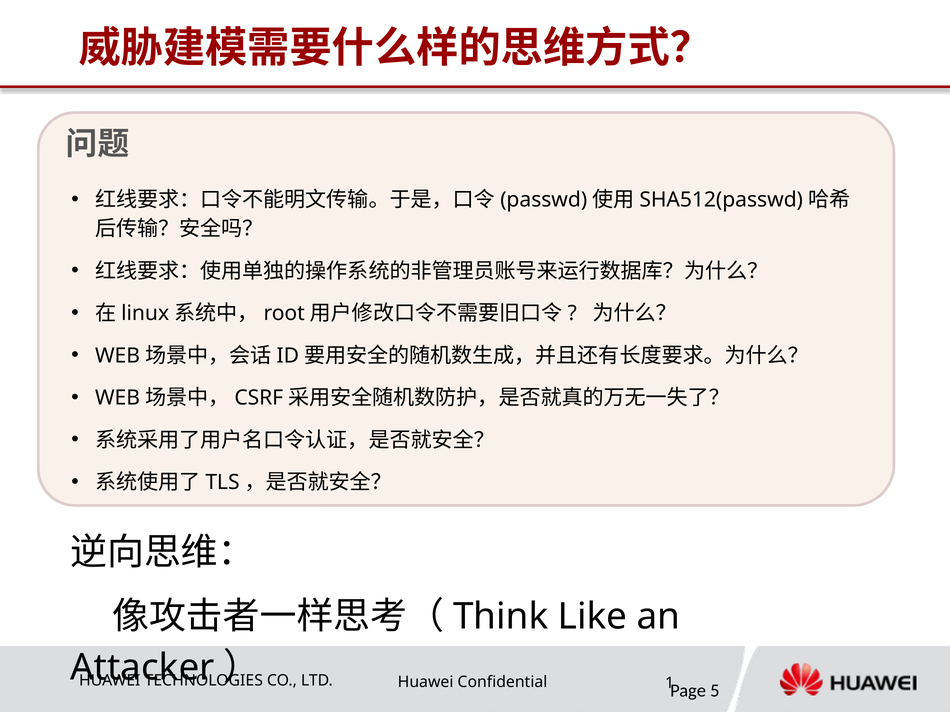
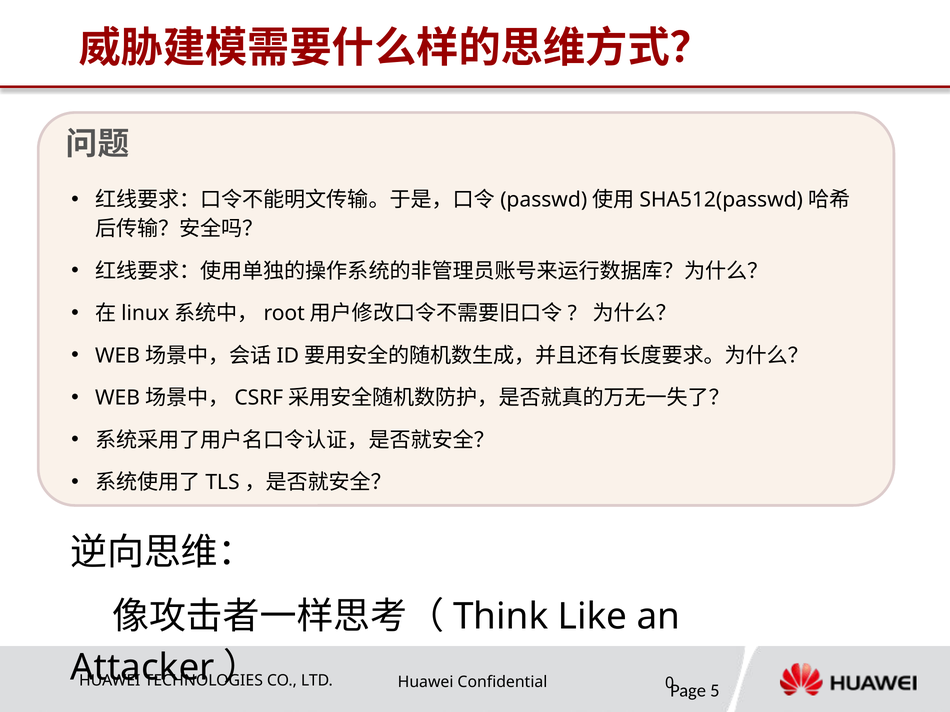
1: 1 -> 0
